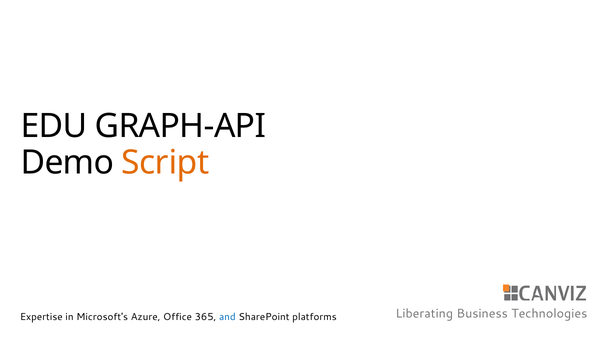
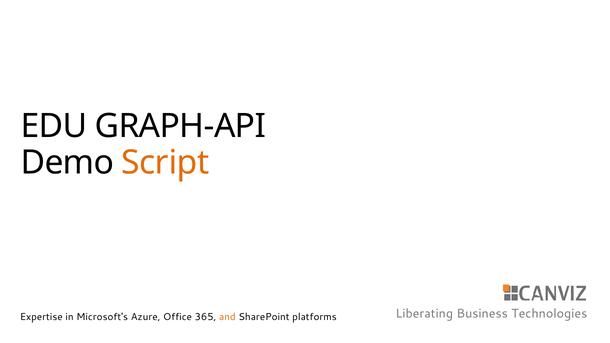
and colour: blue -> orange
